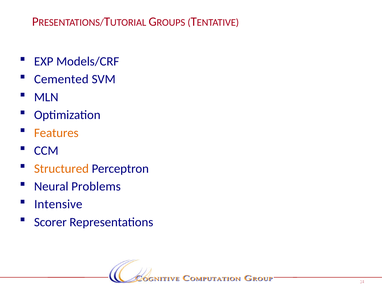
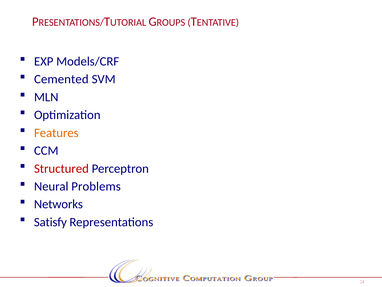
Structured colour: orange -> red
Intensive: Intensive -> Networks
Scorer: Scorer -> Satisfy
